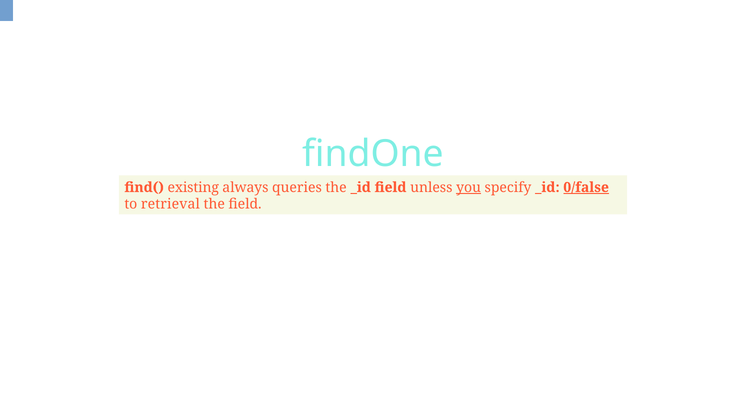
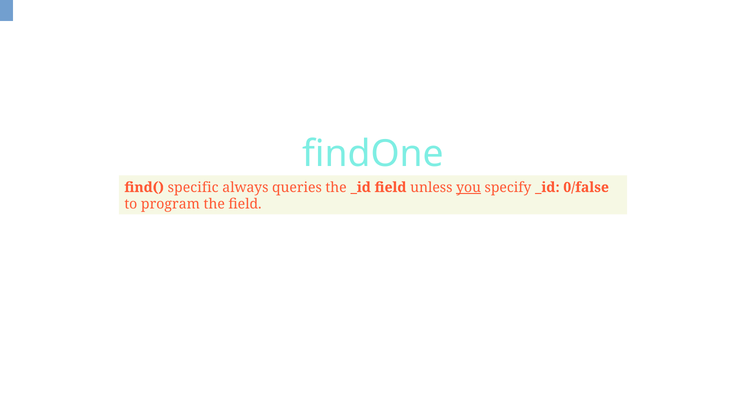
existing: existing -> specific
0/false underline: present -> none
retrieval: retrieval -> program
